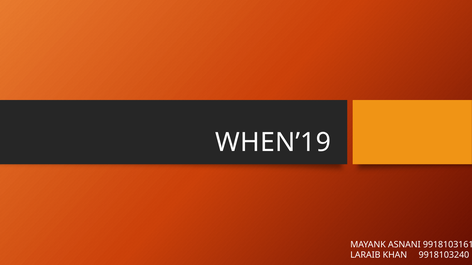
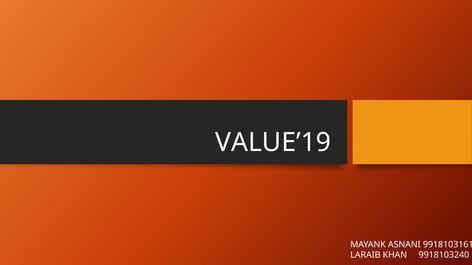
WHEN’19: WHEN’19 -> VALUE’19
